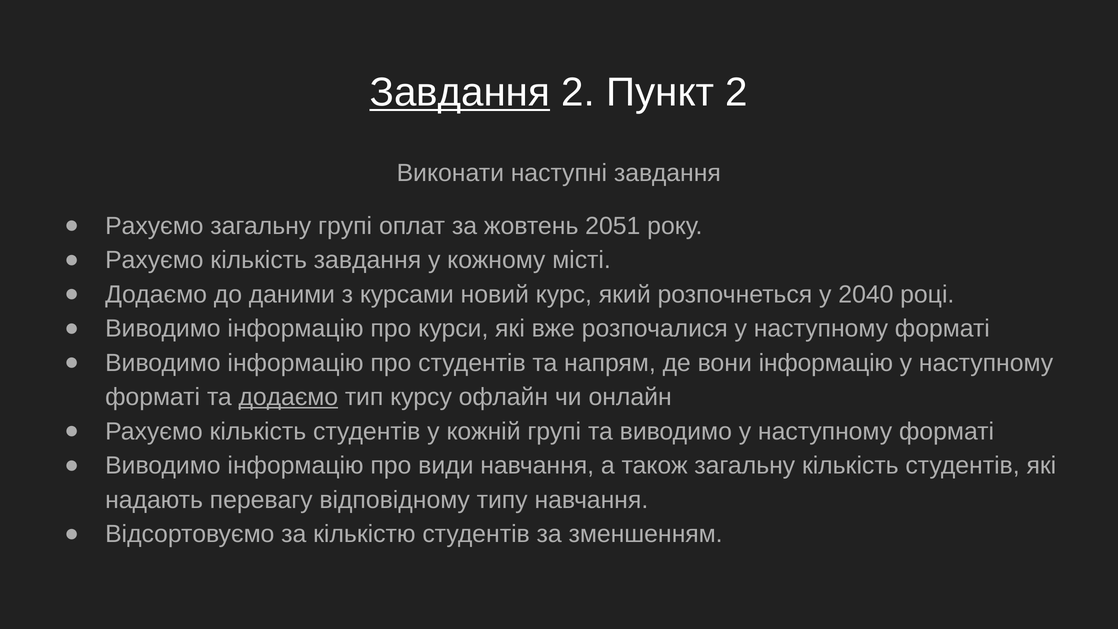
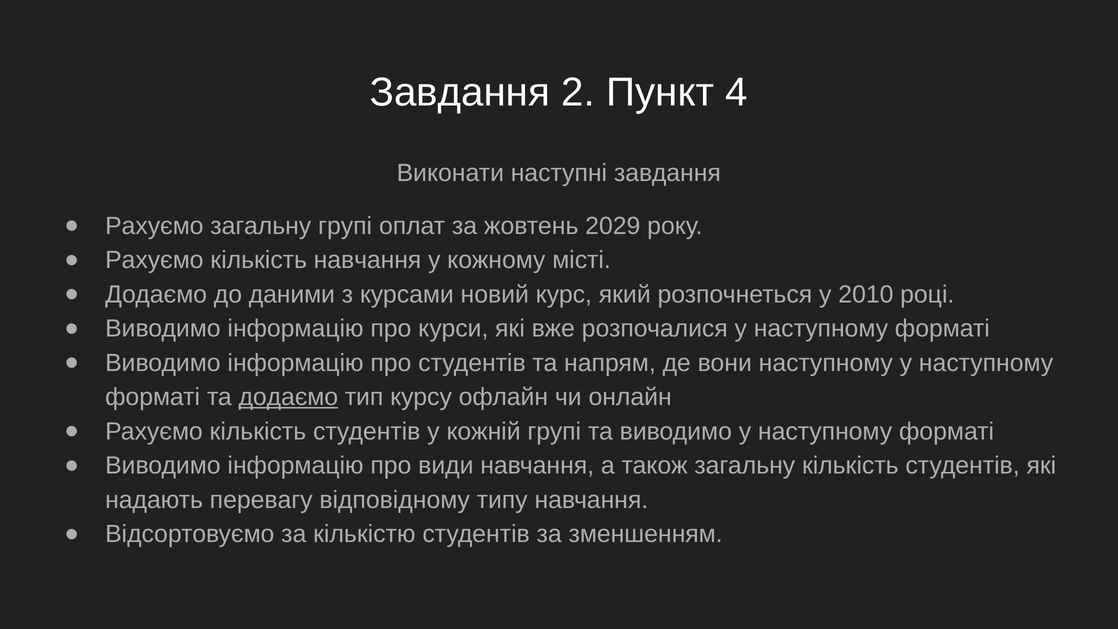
Завдання at (460, 93) underline: present -> none
Пункт 2: 2 -> 4
2051: 2051 -> 2029
кількість завдання: завдання -> навчання
2040: 2040 -> 2010
вони інформацію: інформацію -> наступному
